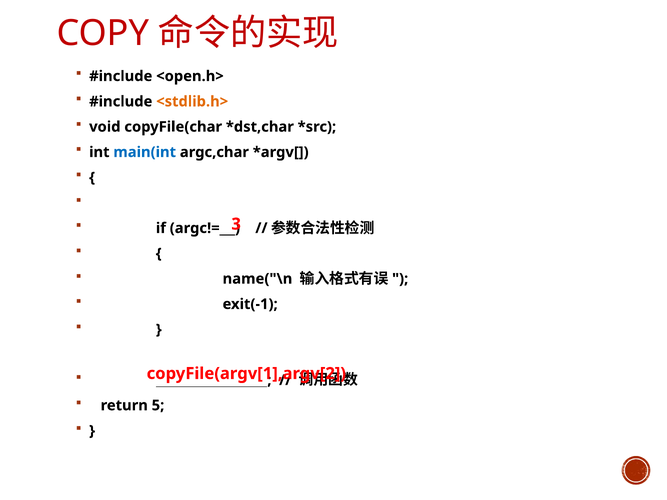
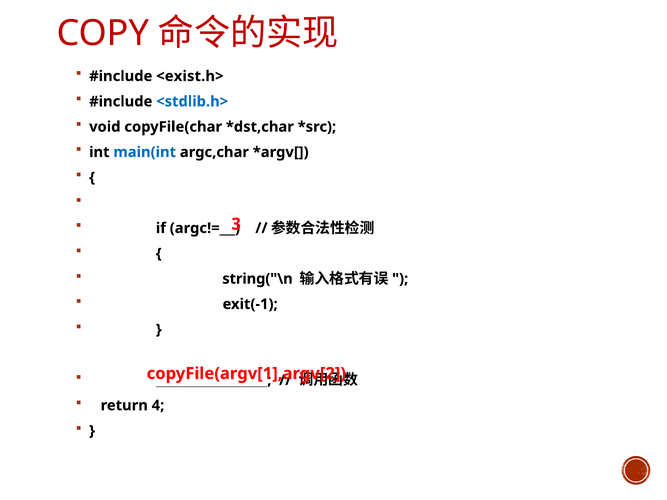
<open.h>: <open.h> -> <exist.h>
<stdlib.h> colour: orange -> blue
name("\n: name("\n -> string("\n
5: 5 -> 4
